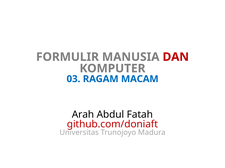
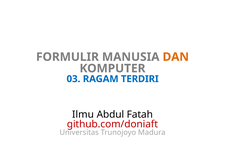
DAN colour: red -> orange
MACAM: MACAM -> TERDIRI
Arah: Arah -> Ilmu
